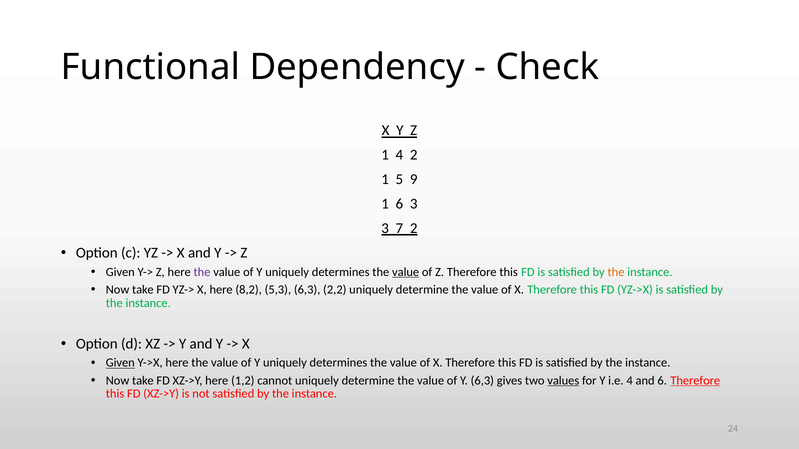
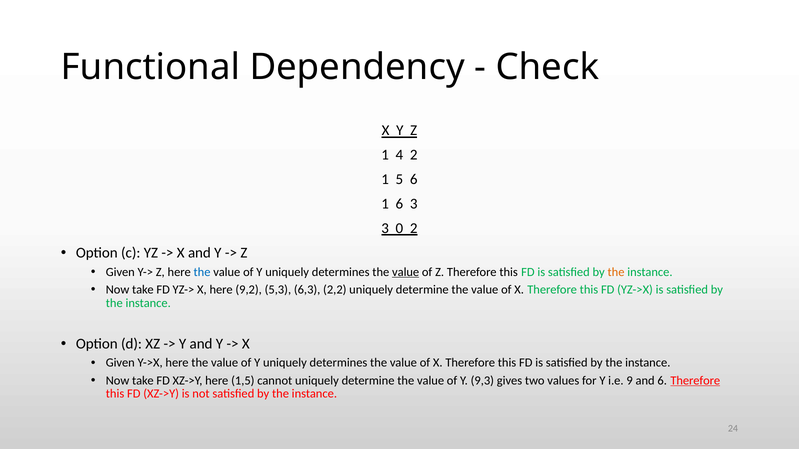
5 9: 9 -> 6
7: 7 -> 0
the at (202, 272) colour: purple -> blue
8,2: 8,2 -> 9,2
Given at (120, 363) underline: present -> none
1,2: 1,2 -> 1,5
Y 6,3: 6,3 -> 9,3
values underline: present -> none
i.e 4: 4 -> 9
